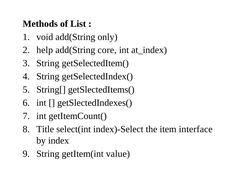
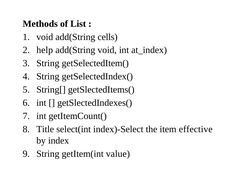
only: only -> cells
add(String core: core -> void
interface: interface -> effective
